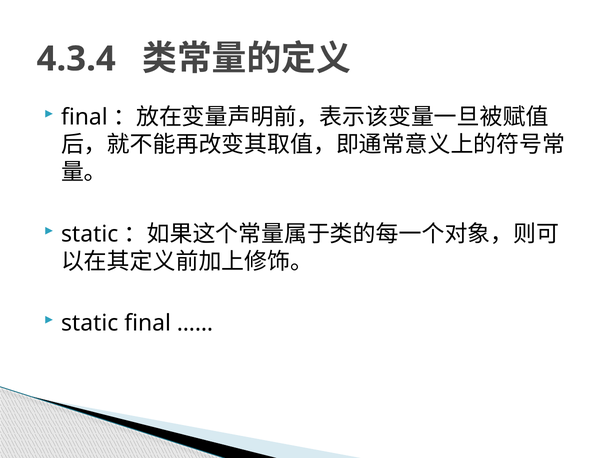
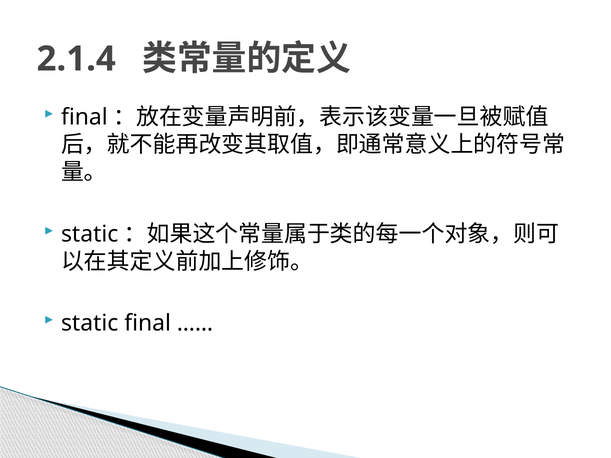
4.3.4: 4.3.4 -> 2.1.4
